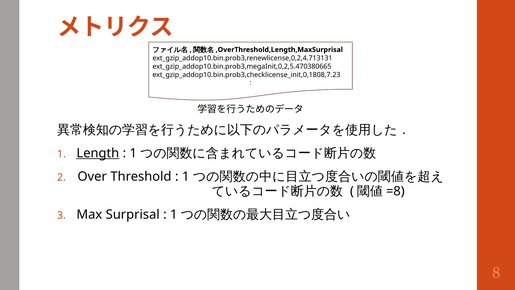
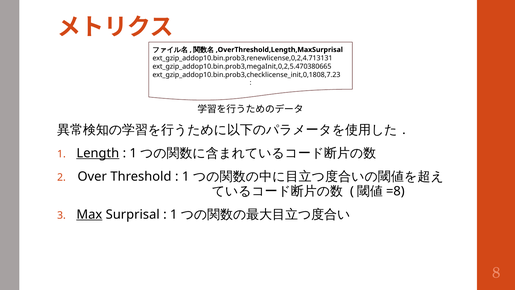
Max underline: none -> present
